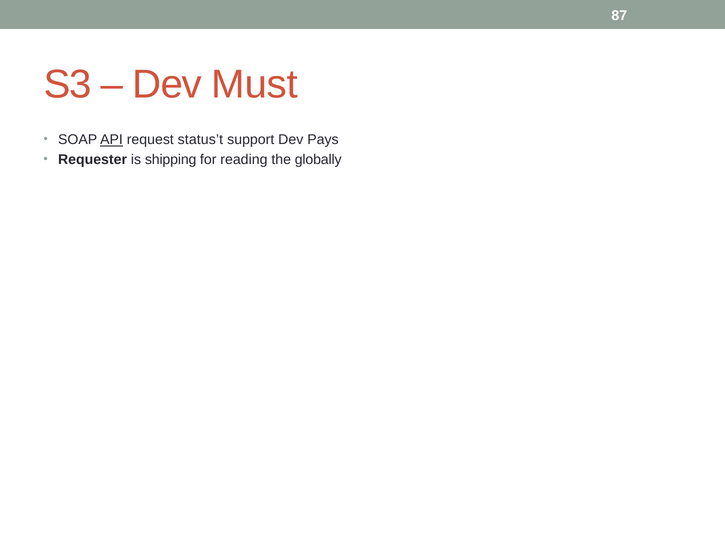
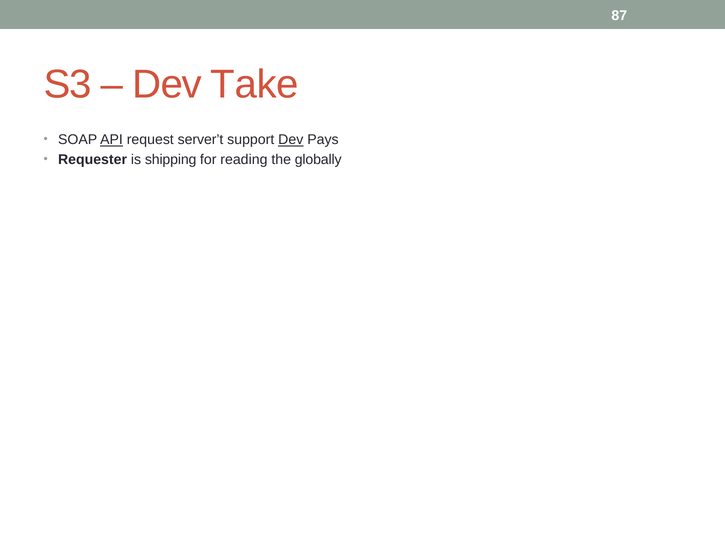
Must: Must -> Take
status’t: status’t -> server’t
Dev at (291, 140) underline: none -> present
